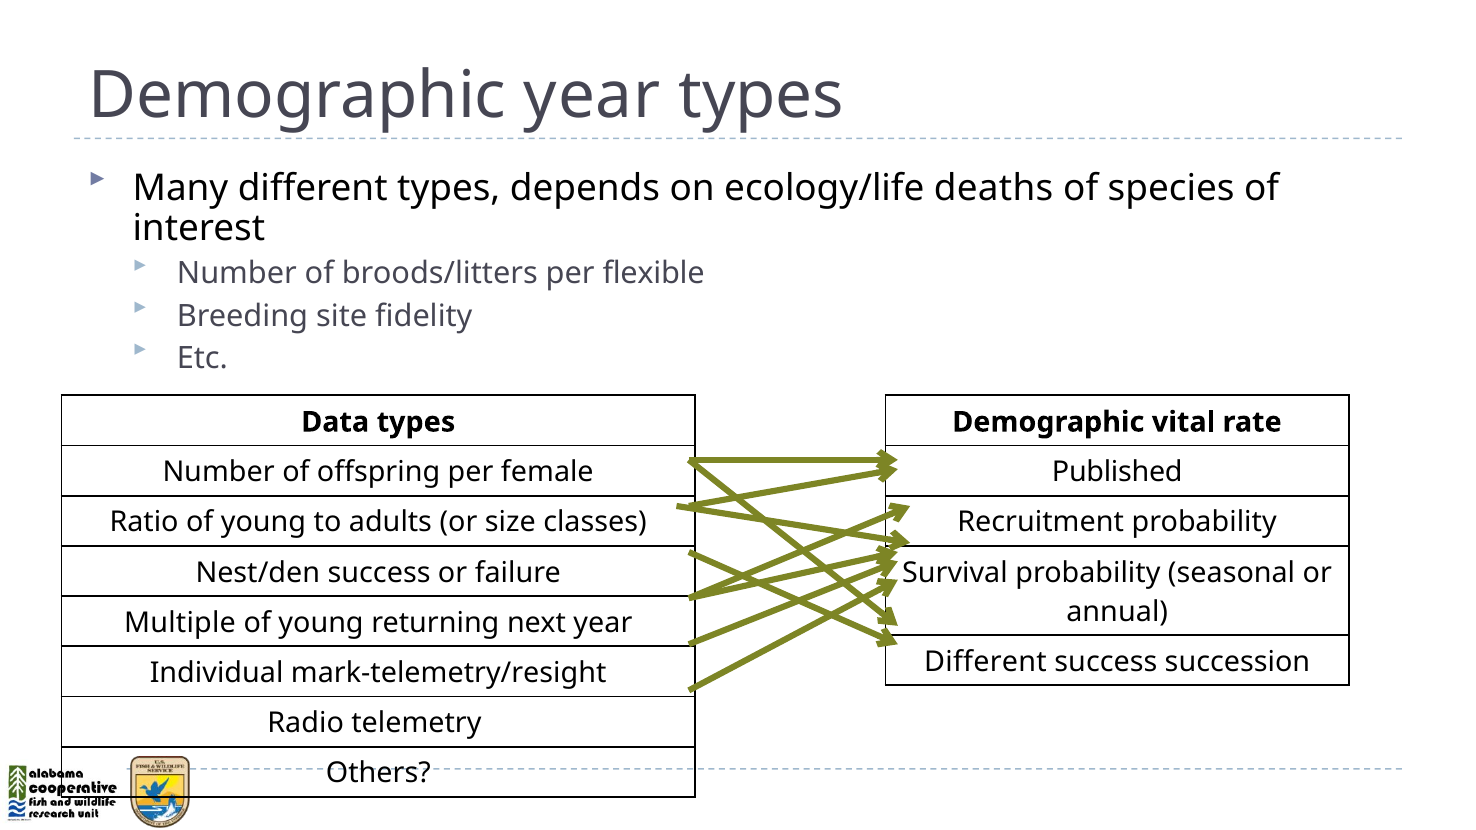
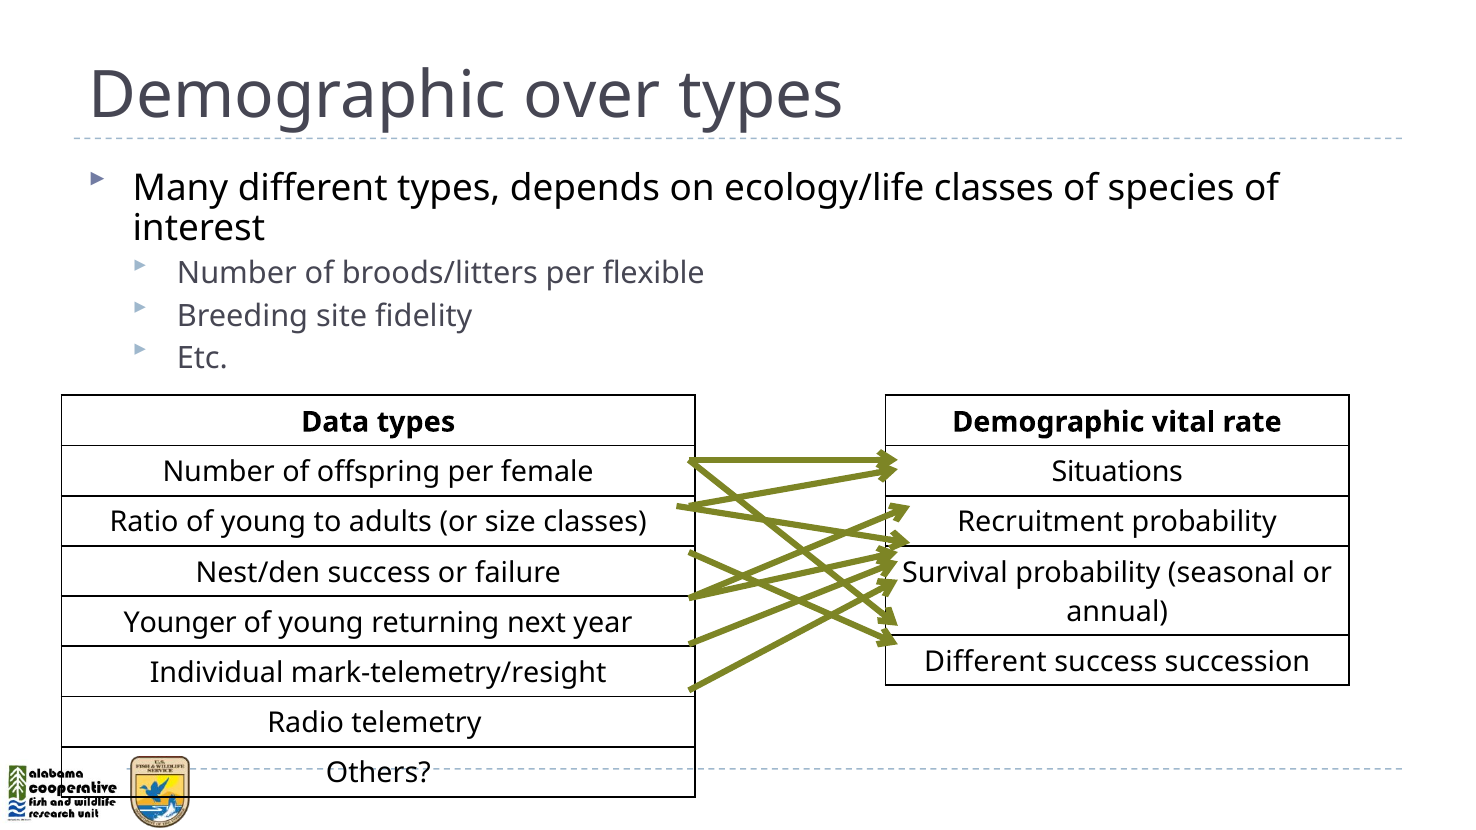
Demographic year: year -> over
ecology/life deaths: deaths -> classes
Published: Published -> Situations
Multiple: Multiple -> Younger
